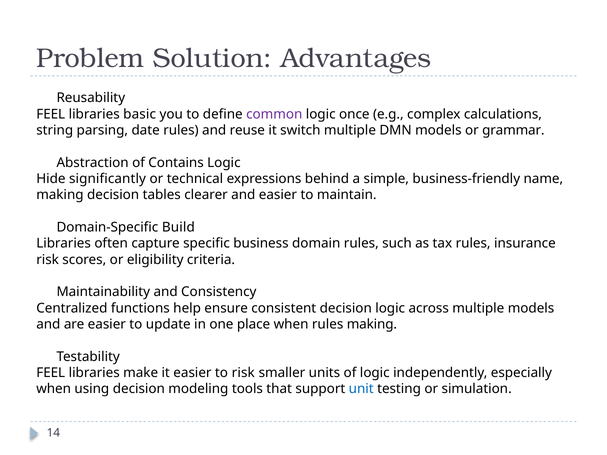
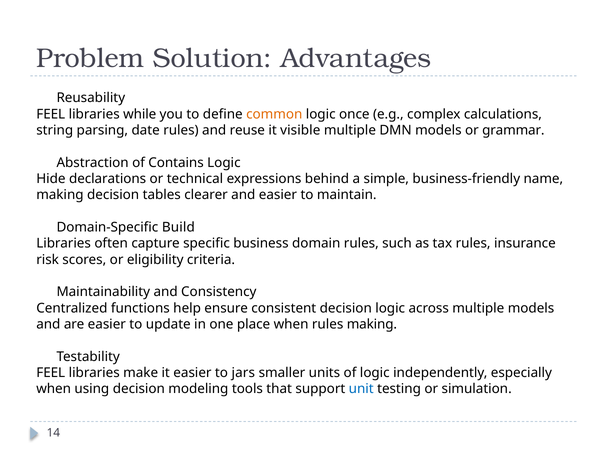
basic: basic -> while
common colour: purple -> orange
switch: switch -> visible
significantly: significantly -> declarations
to risk: risk -> jars
